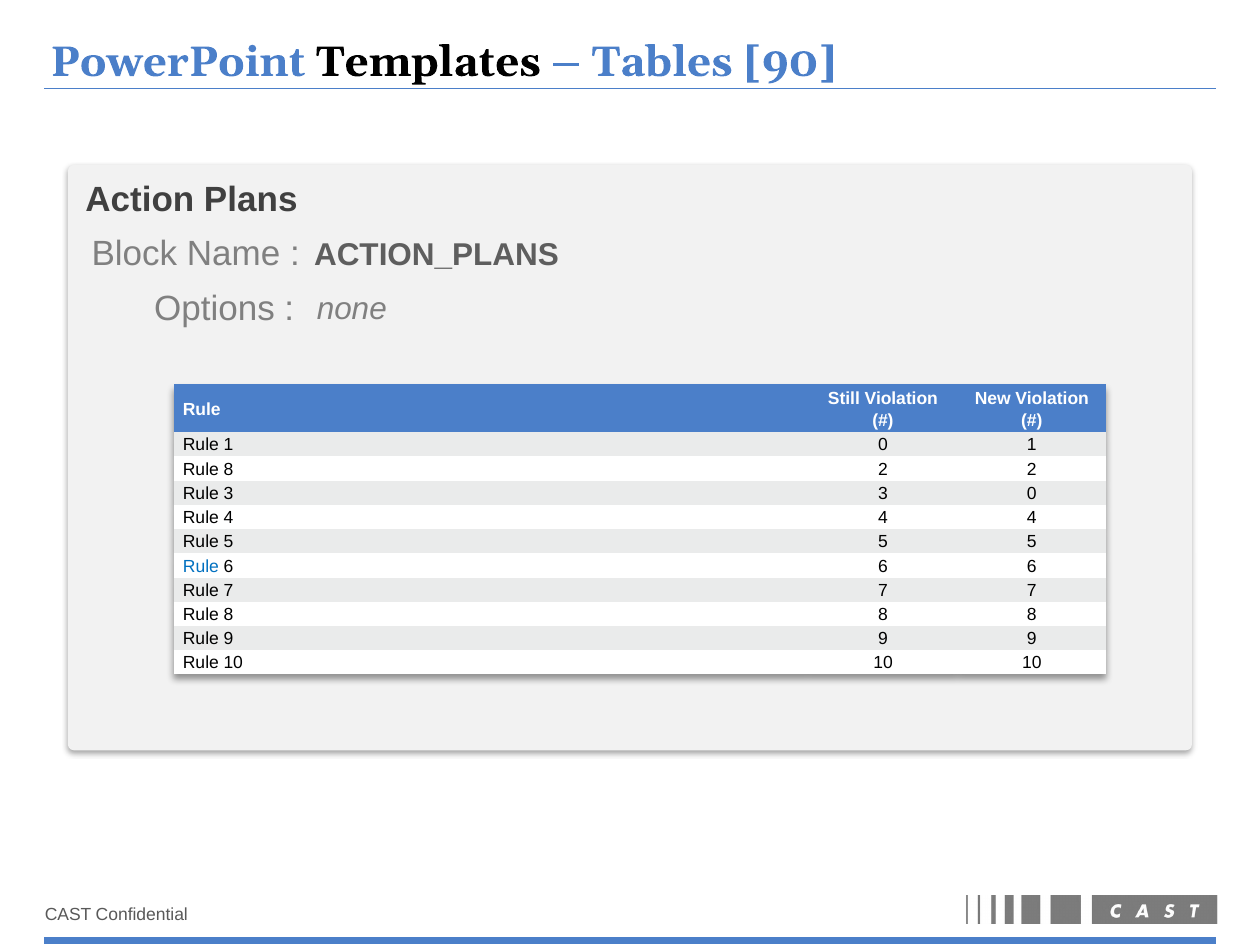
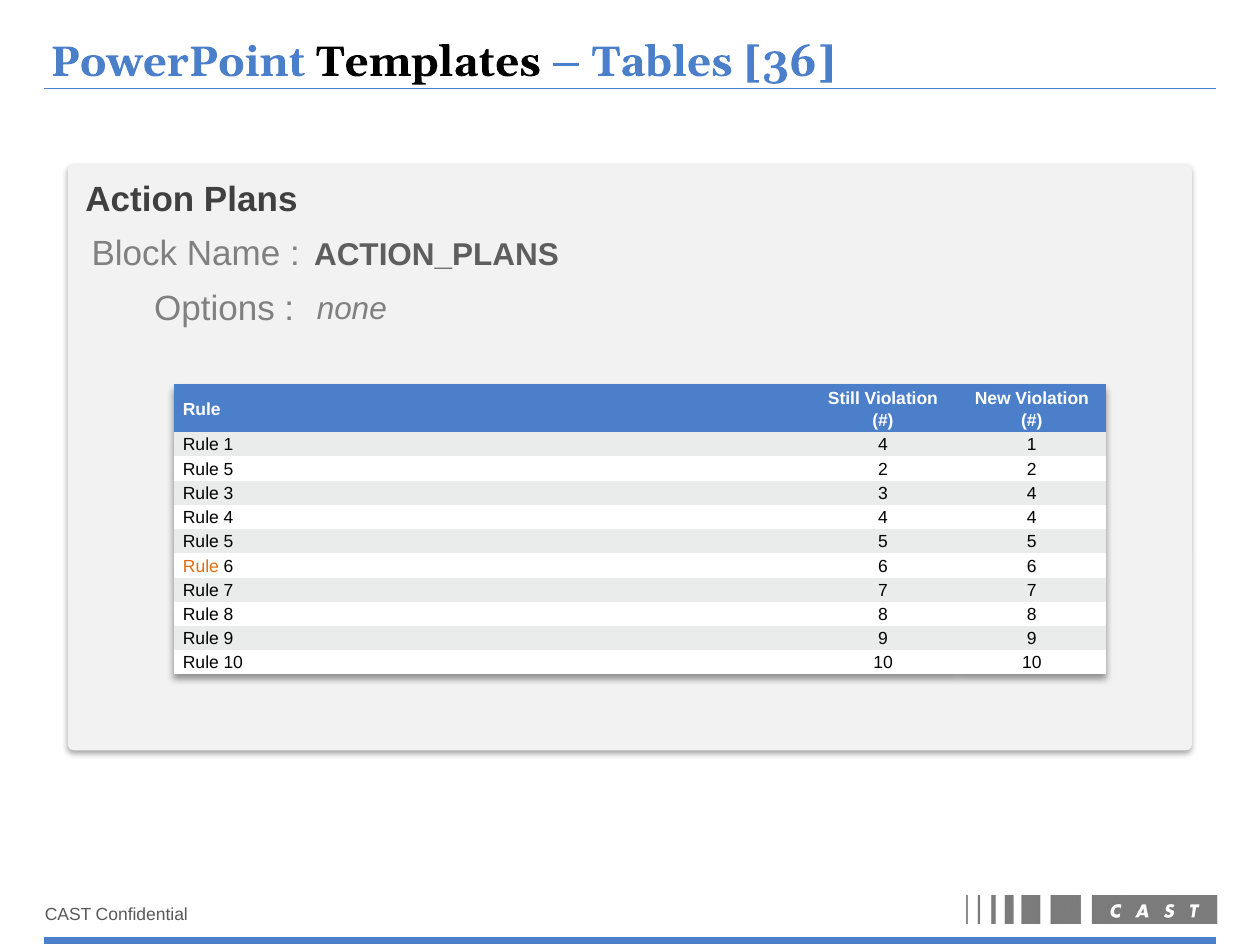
90: 90 -> 36
1 0: 0 -> 4
8 at (228, 469): 8 -> 5
3 0: 0 -> 4
Rule at (201, 566) colour: blue -> orange
